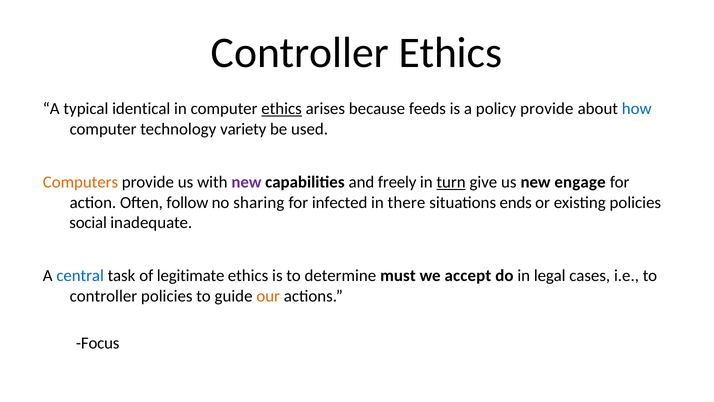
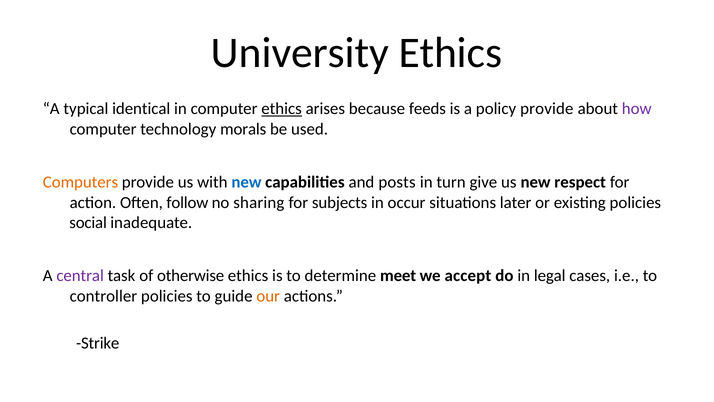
Controller at (300, 53): Controller -> University
how colour: blue -> purple
variety: variety -> morals
new at (246, 182) colour: purple -> blue
freely: freely -> posts
turn underline: present -> none
engage: engage -> respect
infected: infected -> subjects
there: there -> occur
ends: ends -> later
central colour: blue -> purple
legitimate: legitimate -> otherwise
must: must -> meet
Focus: Focus -> Strike
